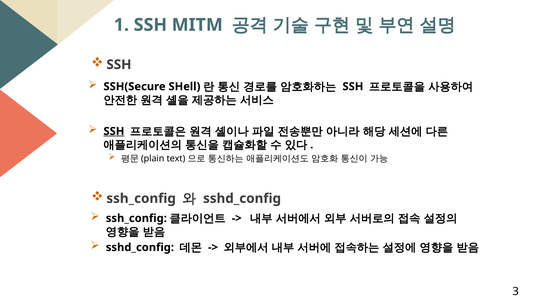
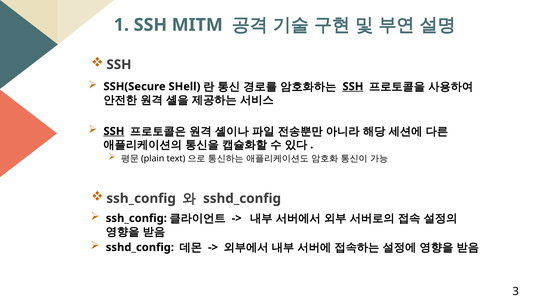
SSH at (353, 87) underline: none -> present
